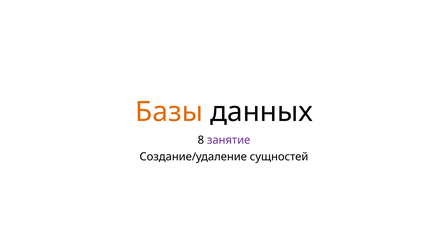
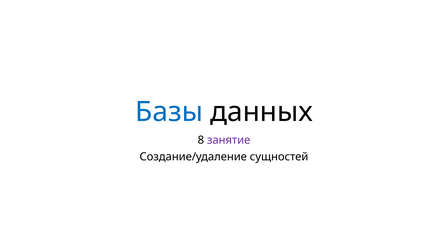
Базы colour: orange -> blue
